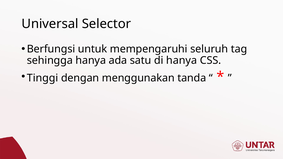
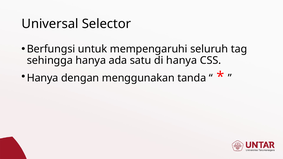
Tinggi at (43, 78): Tinggi -> Hanya
